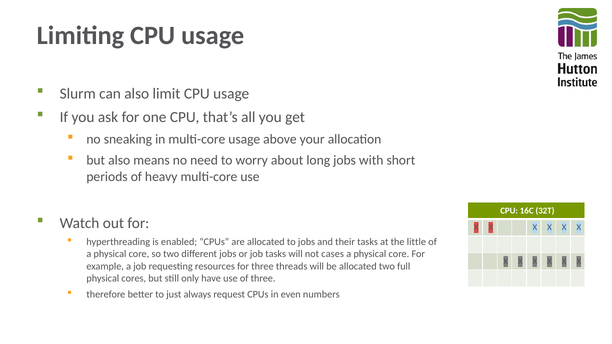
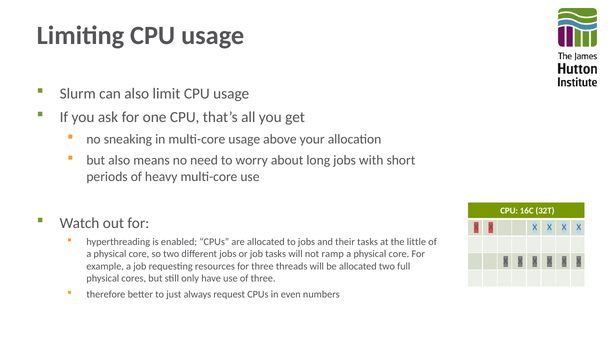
cases: cases -> ramp
